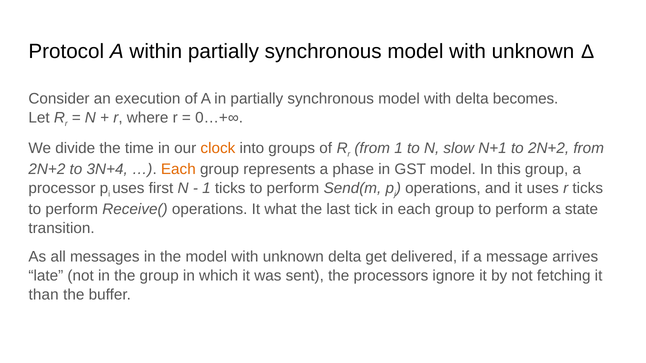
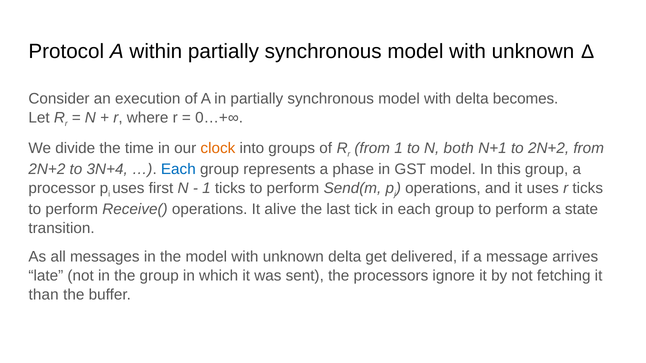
slow: slow -> both
Each at (178, 169) colour: orange -> blue
what: what -> alive
